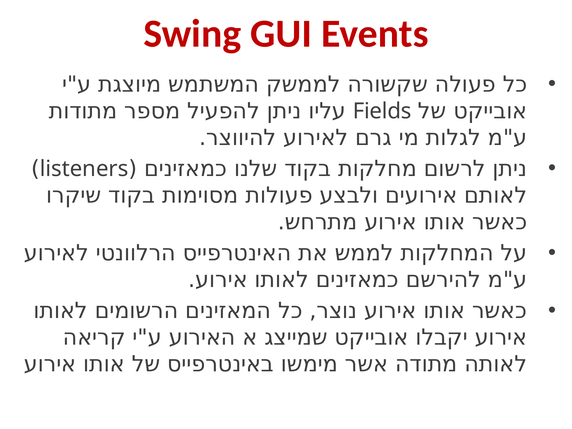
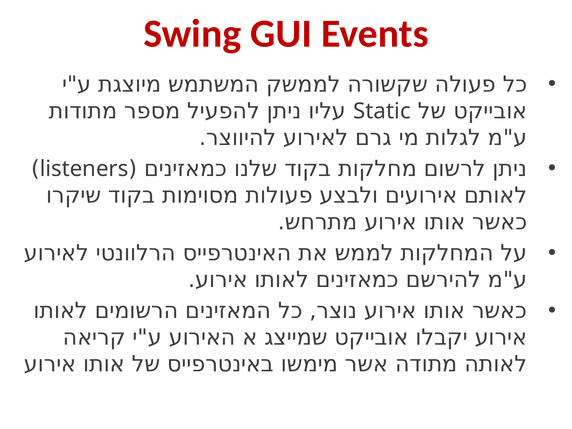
Fields: Fields -> Static
